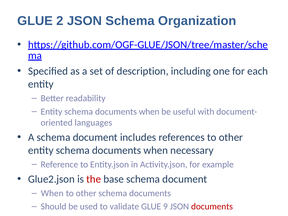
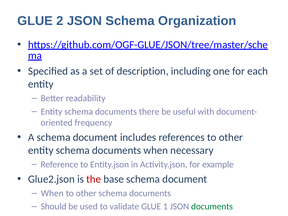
when at (149, 112): when -> there
languages: languages -> frequency
9: 9 -> 1
documents at (212, 206) colour: red -> green
